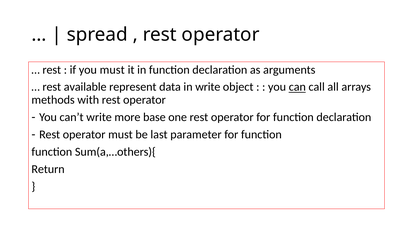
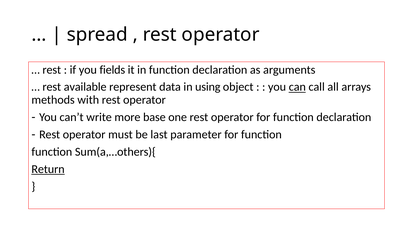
you must: must -> fields
in write: write -> using
Return underline: none -> present
